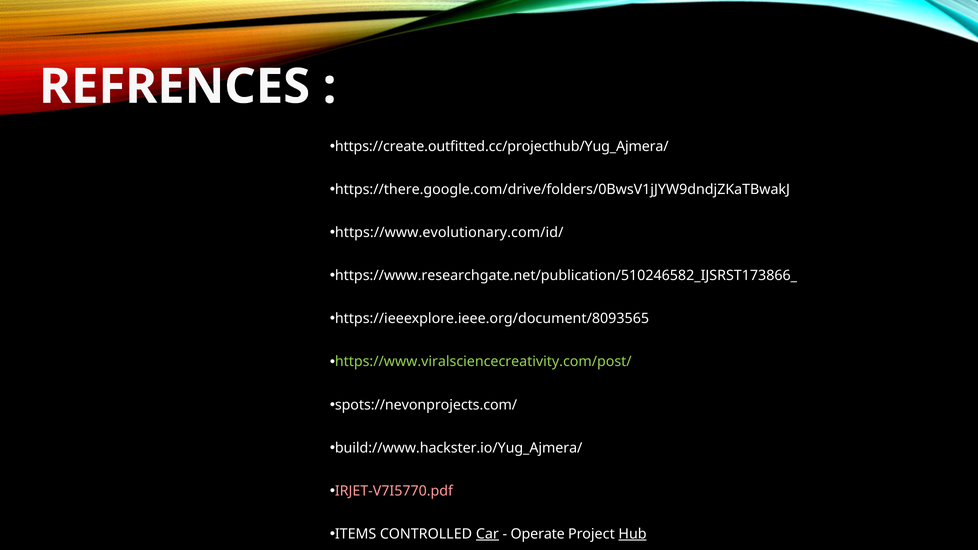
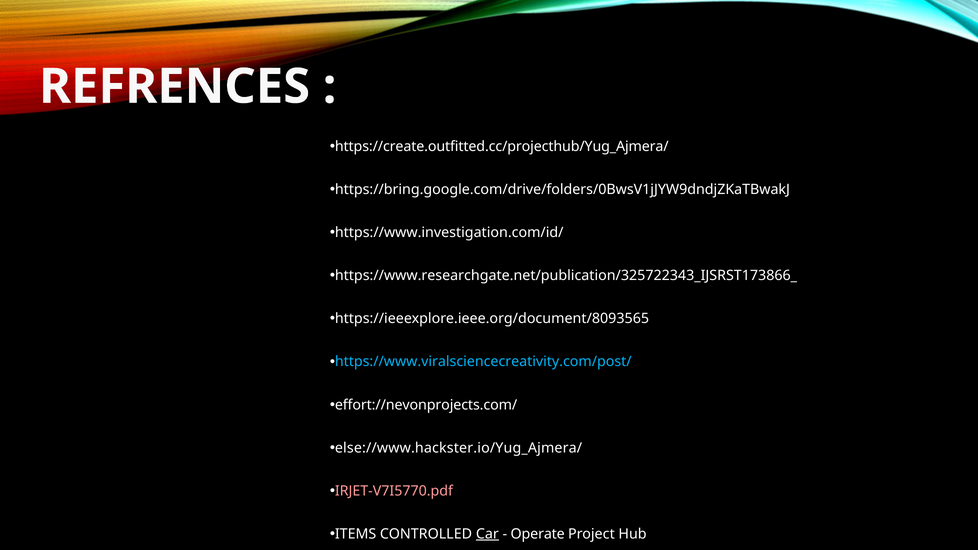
https://there.google.com/drive/folders/0BwsV1jJYW9dndjZKaTBwakJ: https://there.google.com/drive/folders/0BwsV1jJYW9dndjZKaTBwakJ -> https://bring.google.com/drive/folders/0BwsV1jJYW9dndjZKaTBwakJ
https://www.evolutionary.com/id/: https://www.evolutionary.com/id/ -> https://www.investigation.com/id/
https://www.researchgate.net/publication/510246582_IJSRST173866_: https://www.researchgate.net/publication/510246582_IJSRST173866_ -> https://www.researchgate.net/publication/325722343_IJSRST173866_
https://www.viralsciencecreativity.com/post/ colour: light green -> light blue
spots://nevonprojects.com/: spots://nevonprojects.com/ -> effort://nevonprojects.com/
build://www.hackster.io/Yug_Ajmera/: build://www.hackster.io/Yug_Ajmera/ -> else://www.hackster.io/Yug_Ajmera/
Hub underline: present -> none
